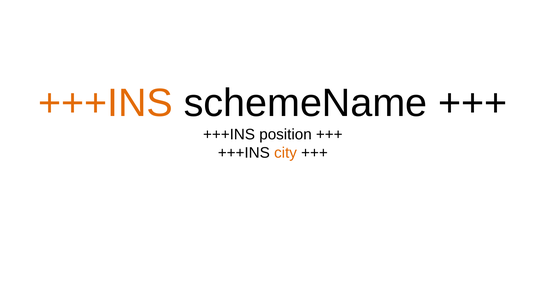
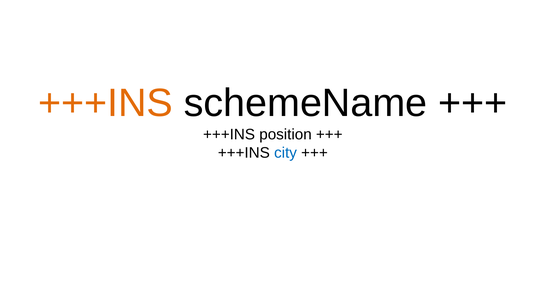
city colour: orange -> blue
